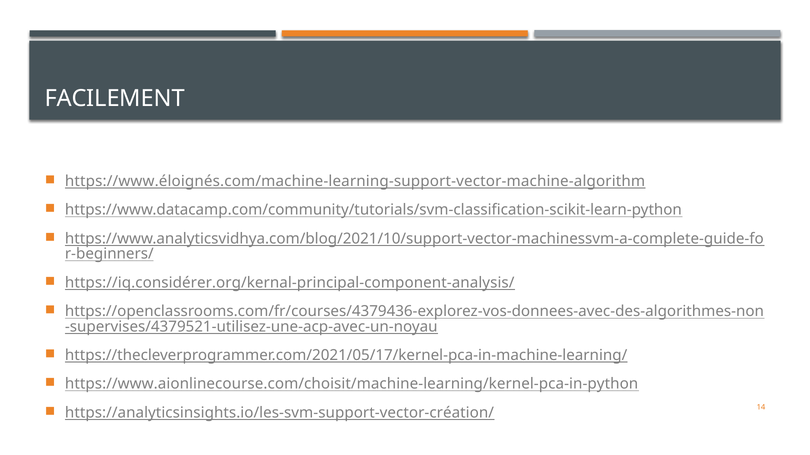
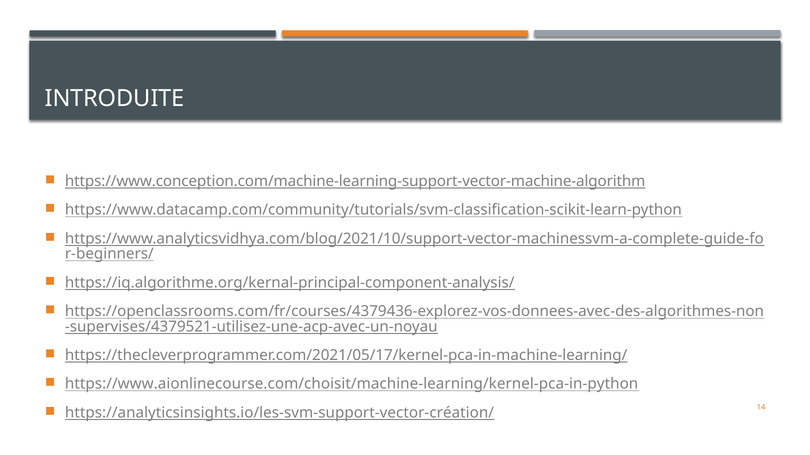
FACILEMENT: FACILEMENT -> INTRODUITE
https://www.éloignés.com/machine-learning-support-vector-machine-algorithm: https://www.éloignés.com/machine-learning-support-vector-machine-algorithm -> https://www.conception.com/machine-learning-support-vector-machine-algorithm
https://iq.considérer.org/kernal-principal-component-analysis/: https://iq.considérer.org/kernal-principal-component-analysis/ -> https://iq.algorithme.org/kernal-principal-component-analysis/
